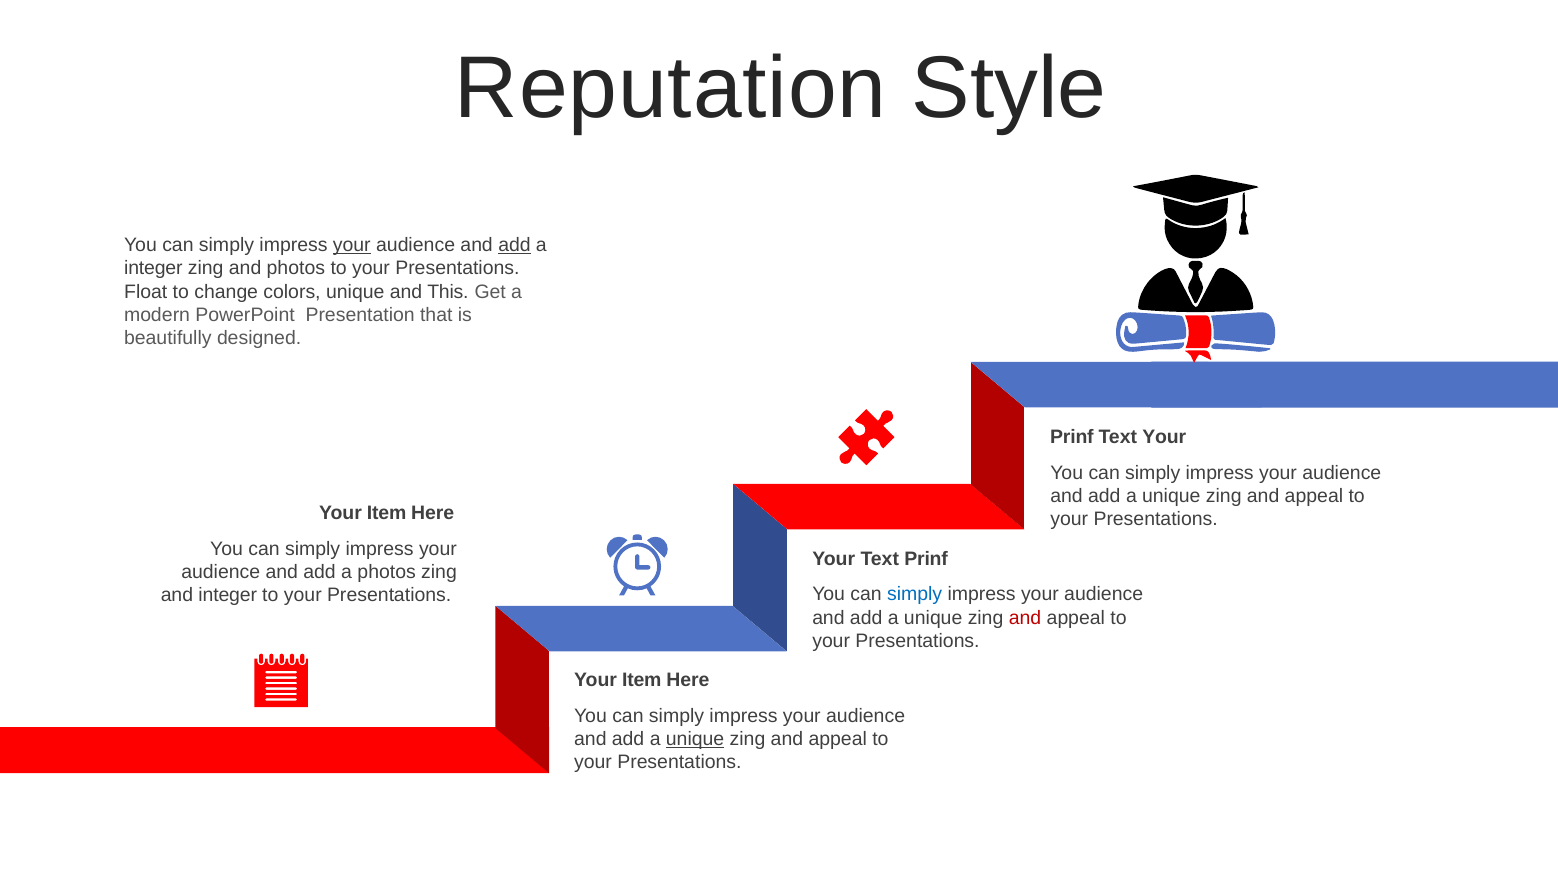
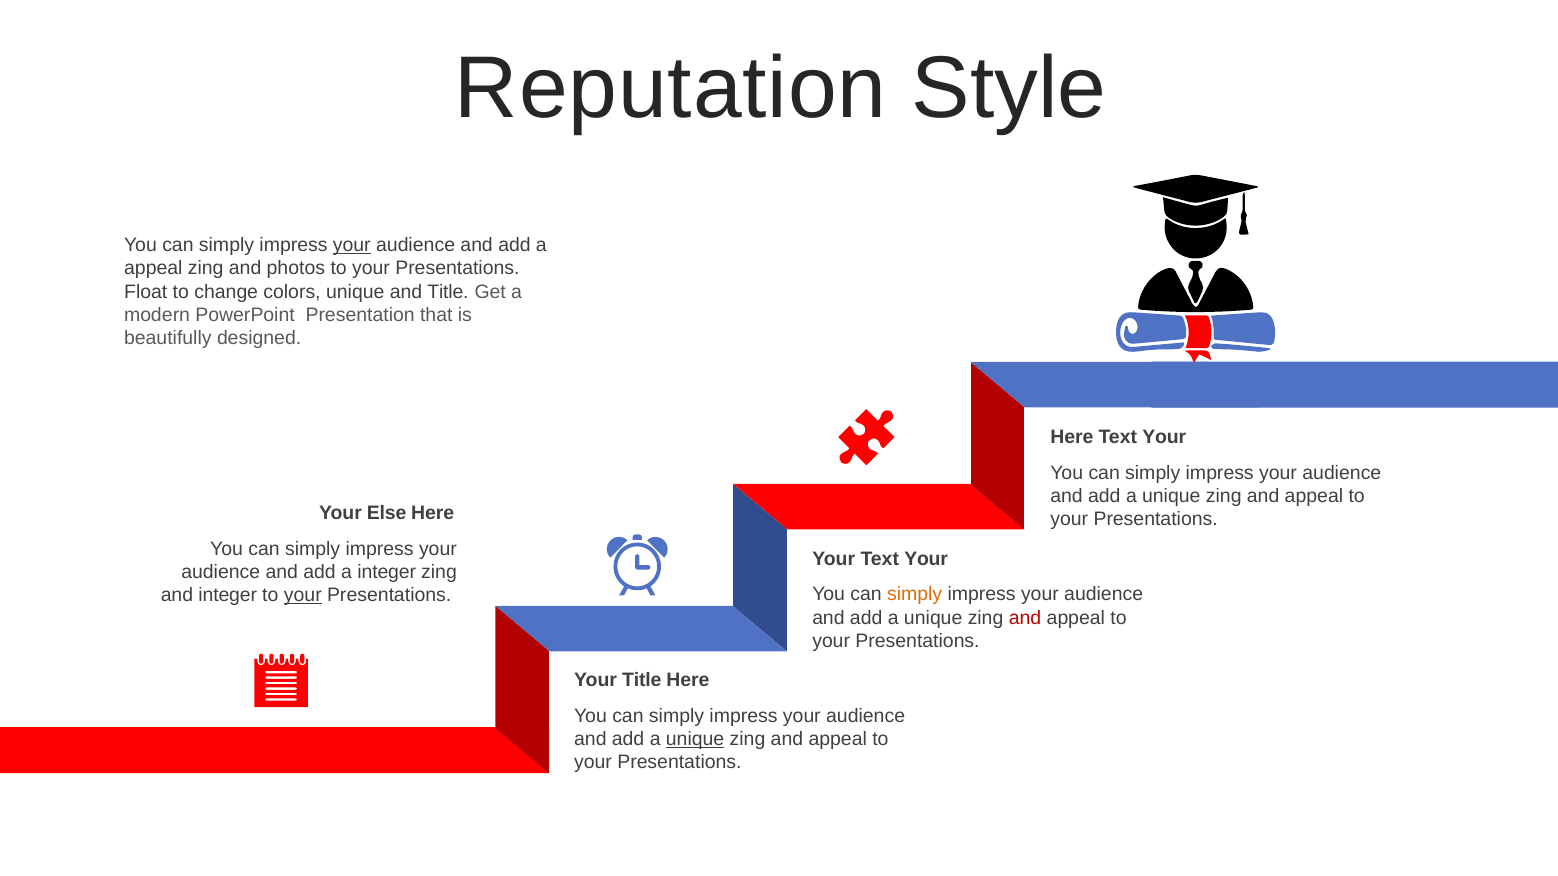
add at (514, 245) underline: present -> none
integer at (153, 269): integer -> appeal
and This: This -> Title
Prinf at (1072, 438): Prinf -> Here
Item at (387, 514): Item -> Else
Your Text Prinf: Prinf -> Your
a photos: photos -> integer
simply at (915, 595) colour: blue -> orange
your at (303, 596) underline: none -> present
Item at (642, 681): Item -> Title
